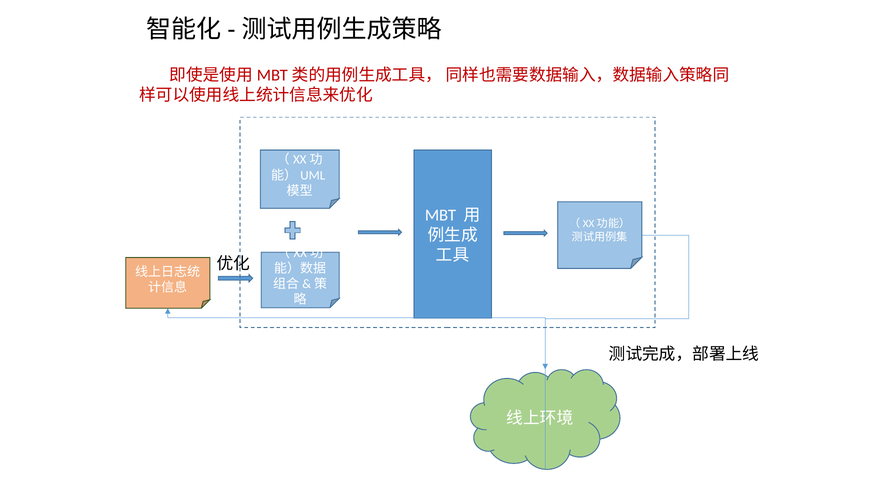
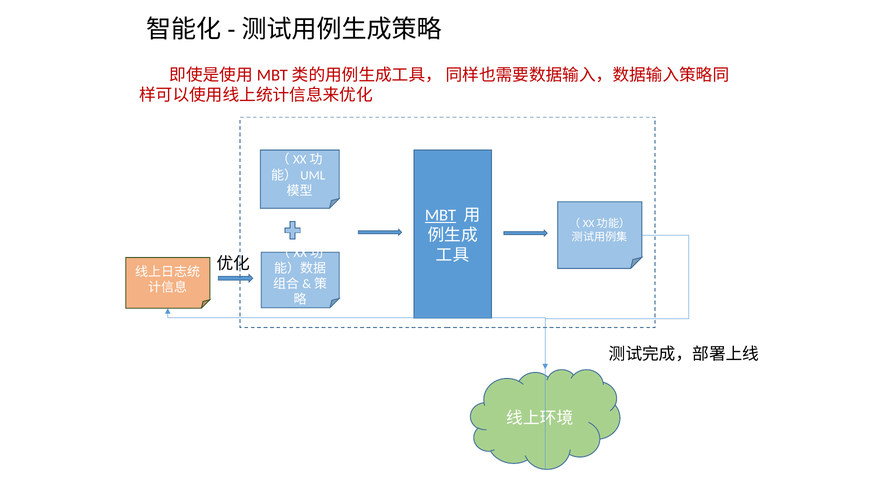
MBT underline: none -> present
